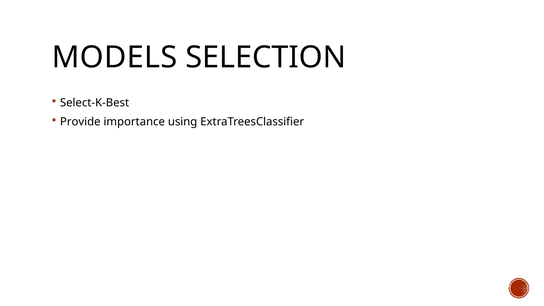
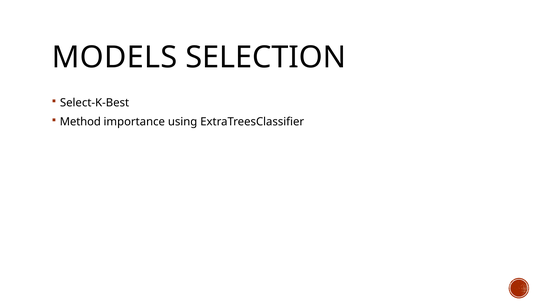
Provide: Provide -> Method
